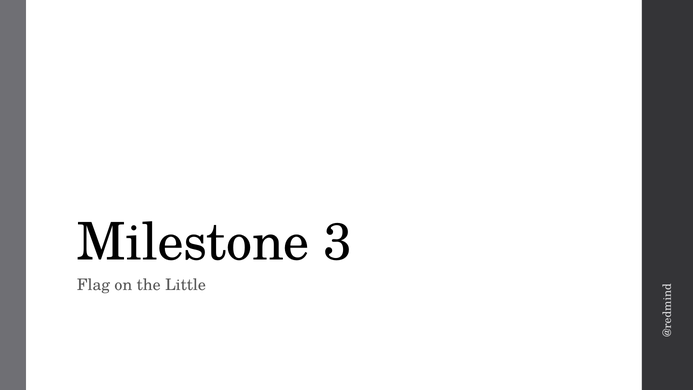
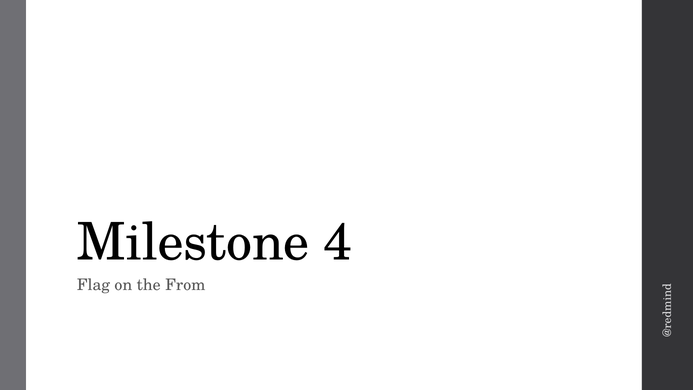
3: 3 -> 4
Little: Little -> From
